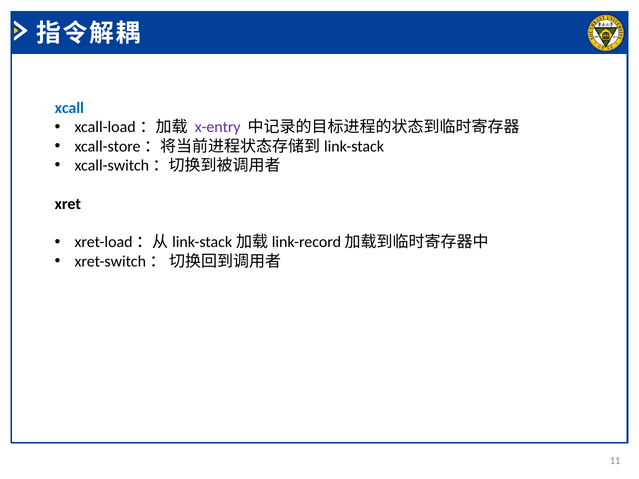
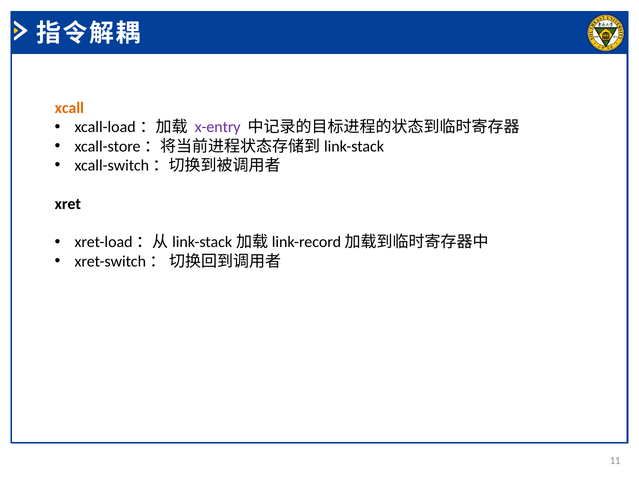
xcall colour: blue -> orange
